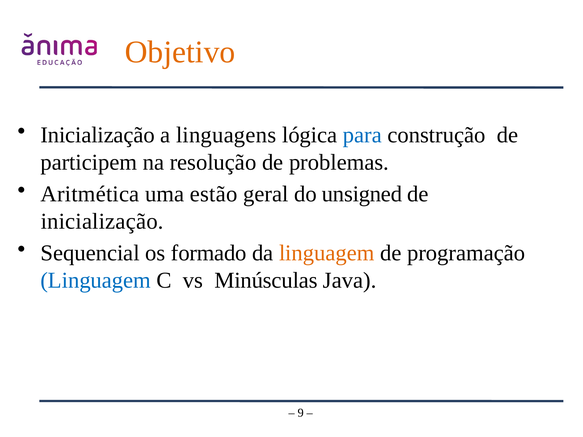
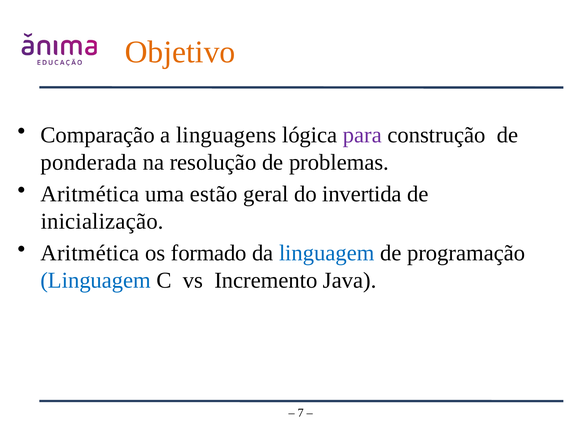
Inicialização at (98, 135): Inicialização -> Comparação
para colour: blue -> purple
participem: participem -> ponderada
unsigned: unsigned -> invertida
Sequencial at (90, 253): Sequencial -> Aritmética
linguagem at (327, 253) colour: orange -> blue
Minúsculas: Minúsculas -> Incremento
9: 9 -> 7
